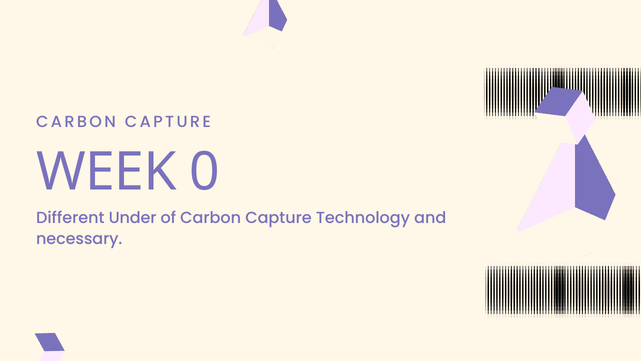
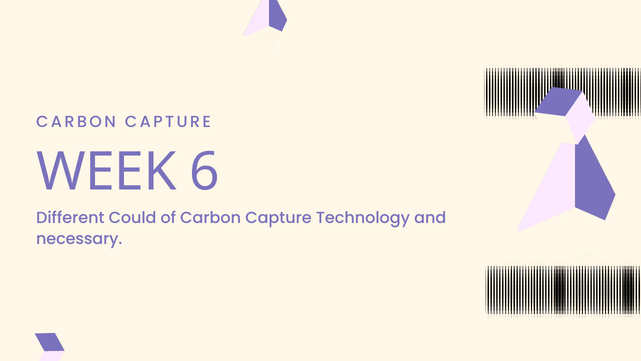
0: 0 -> 6
Under: Under -> Could
